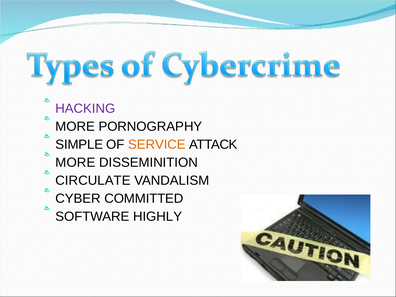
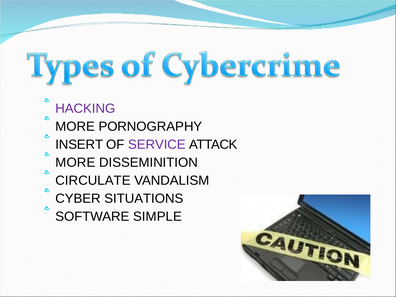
SIMPLE: SIMPLE -> INSERT
SERVICE colour: orange -> purple
COMMITTED: COMMITTED -> SITUATIONS
HIGHLY: HIGHLY -> SIMPLE
